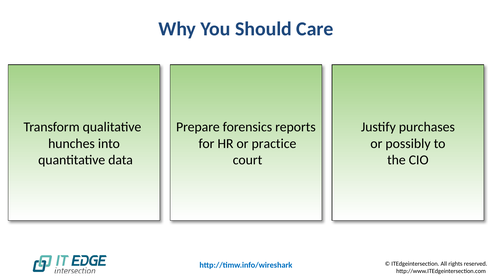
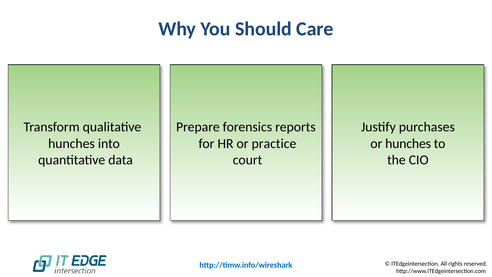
or possibly: possibly -> hunches
